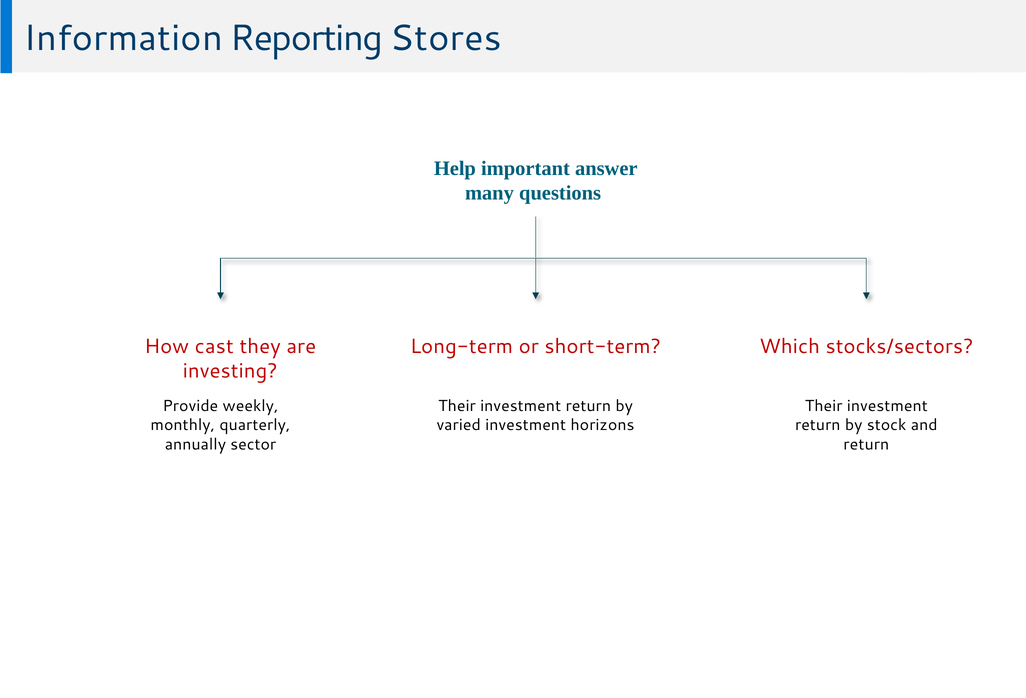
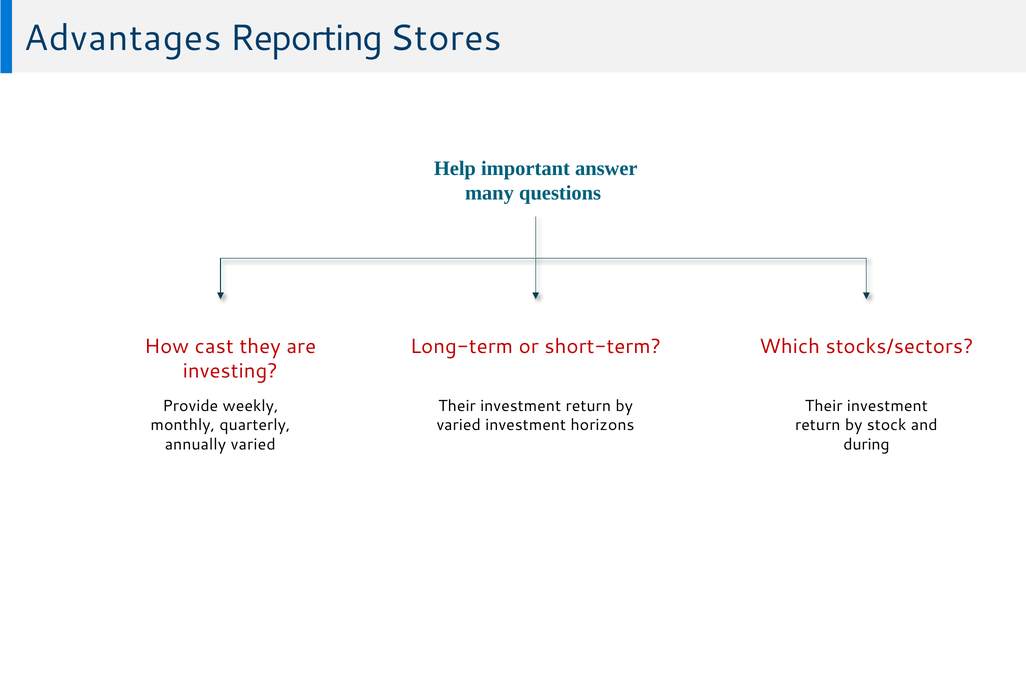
Information: Information -> Advantages
annually sector: sector -> varied
return at (866, 444): return -> during
